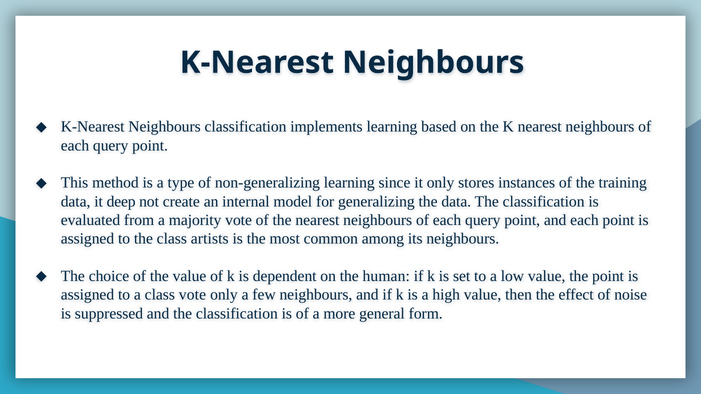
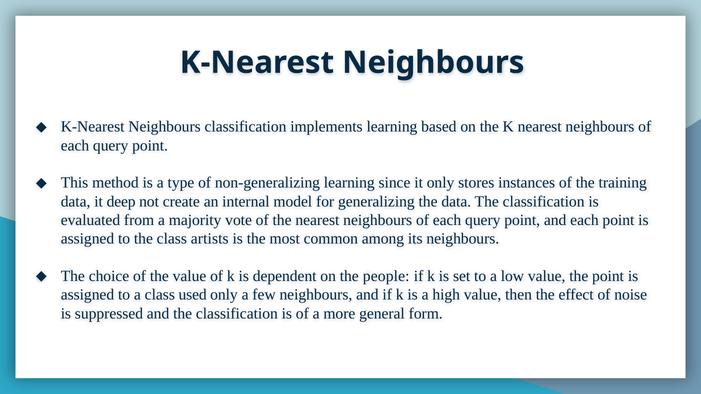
human: human -> people
class vote: vote -> used
